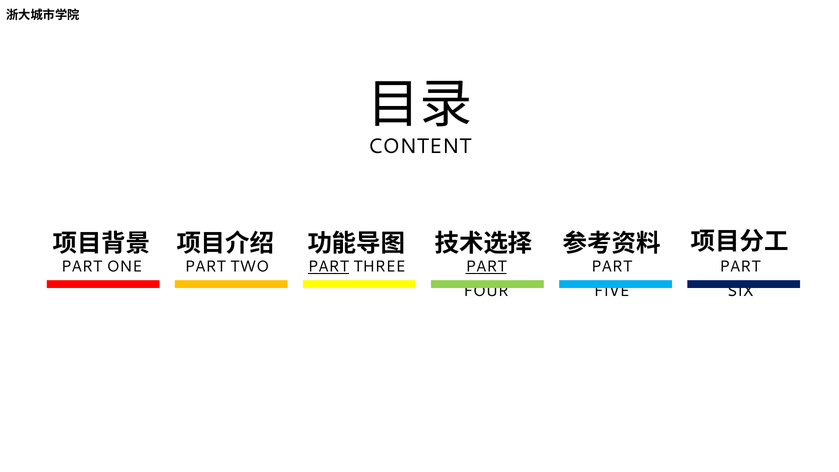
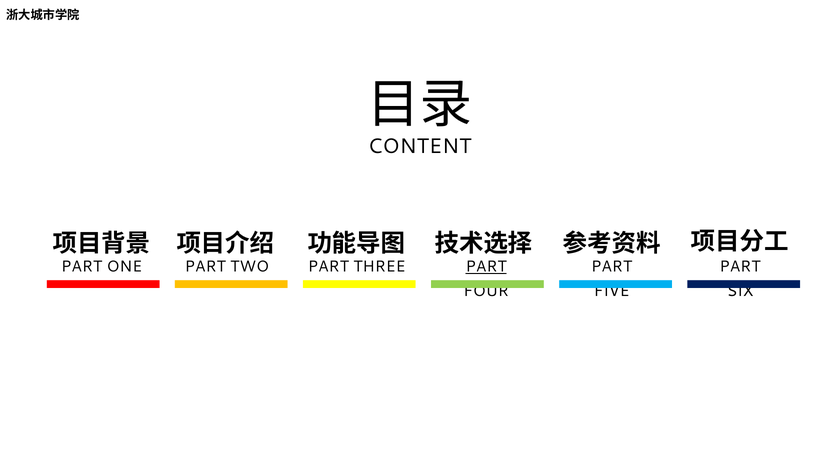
PART at (328, 267) underline: present -> none
